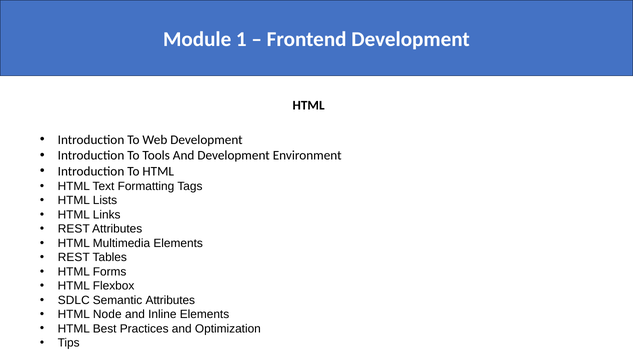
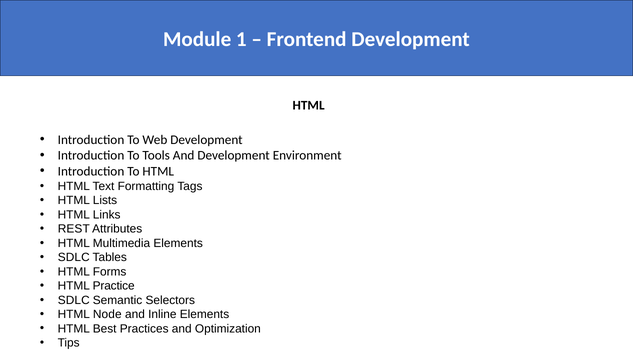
REST at (74, 258): REST -> SDLC
Flexbox: Flexbox -> Practice
Semantic Attributes: Attributes -> Selectors
